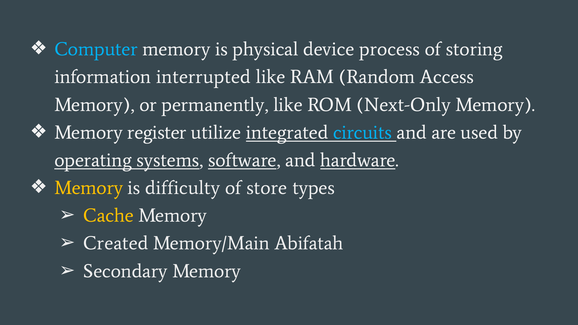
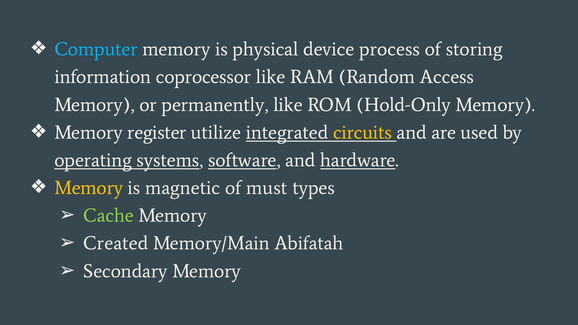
interrupted: interrupted -> coprocessor
Next-Only: Next-Only -> Hold-Only
circuits colour: light blue -> yellow
difficulty: difficulty -> magnetic
store: store -> must
Cache colour: yellow -> light green
